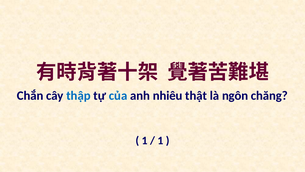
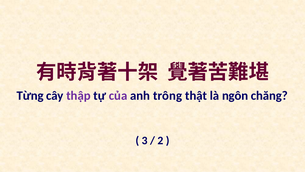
Chắn: Chắn -> Từng
thập colour: blue -> purple
của colour: blue -> purple
nhiêu: nhiêu -> trông
1 at (145, 140): 1 -> 3
1 at (160, 140): 1 -> 2
